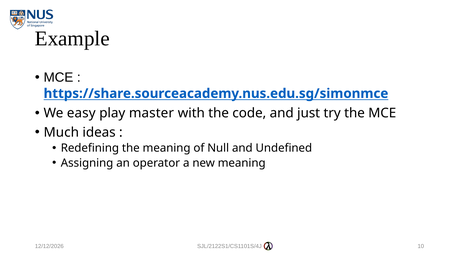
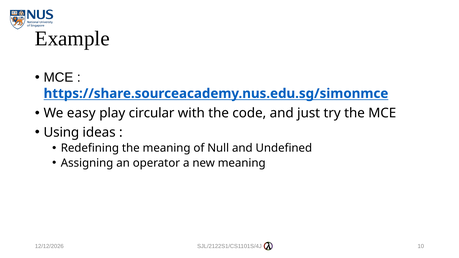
master: master -> circular
Much: Much -> Using
